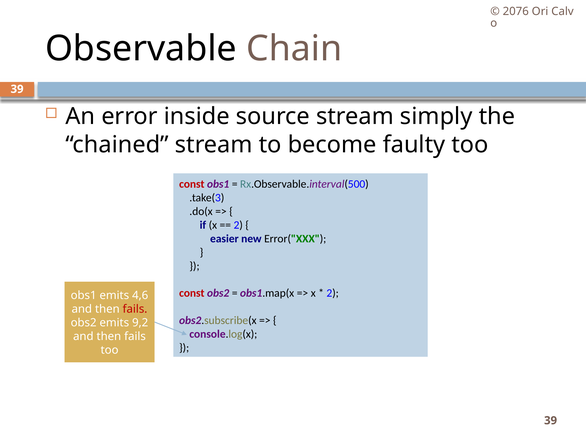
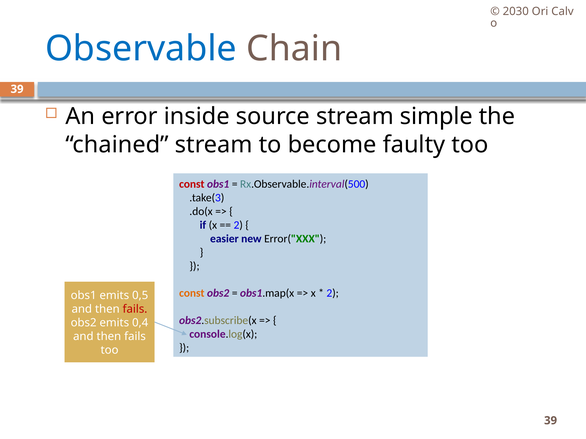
2076: 2076 -> 2030
Observable colour: black -> blue
simply: simply -> simple
const at (192, 294) colour: red -> orange
4,6: 4,6 -> 0,5
9,2: 9,2 -> 0,4
